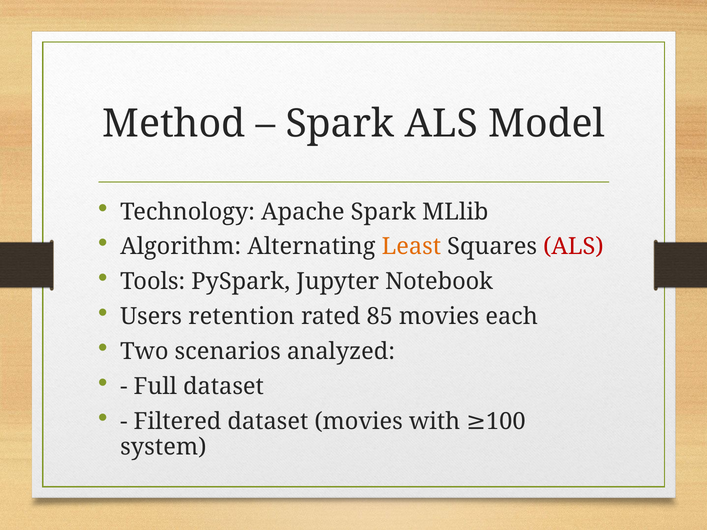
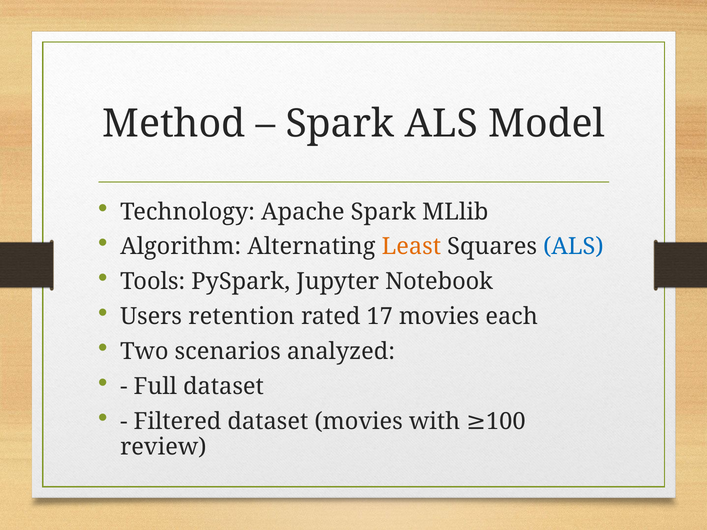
ALS at (573, 247) colour: red -> blue
85: 85 -> 17
system: system -> review
